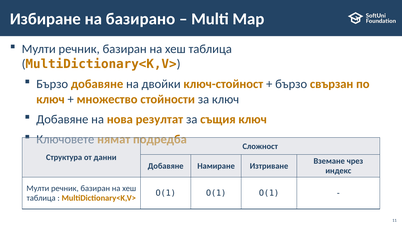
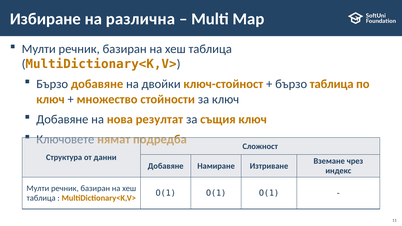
базирано: базирано -> различна
бързо свързан: свързан -> таблица
